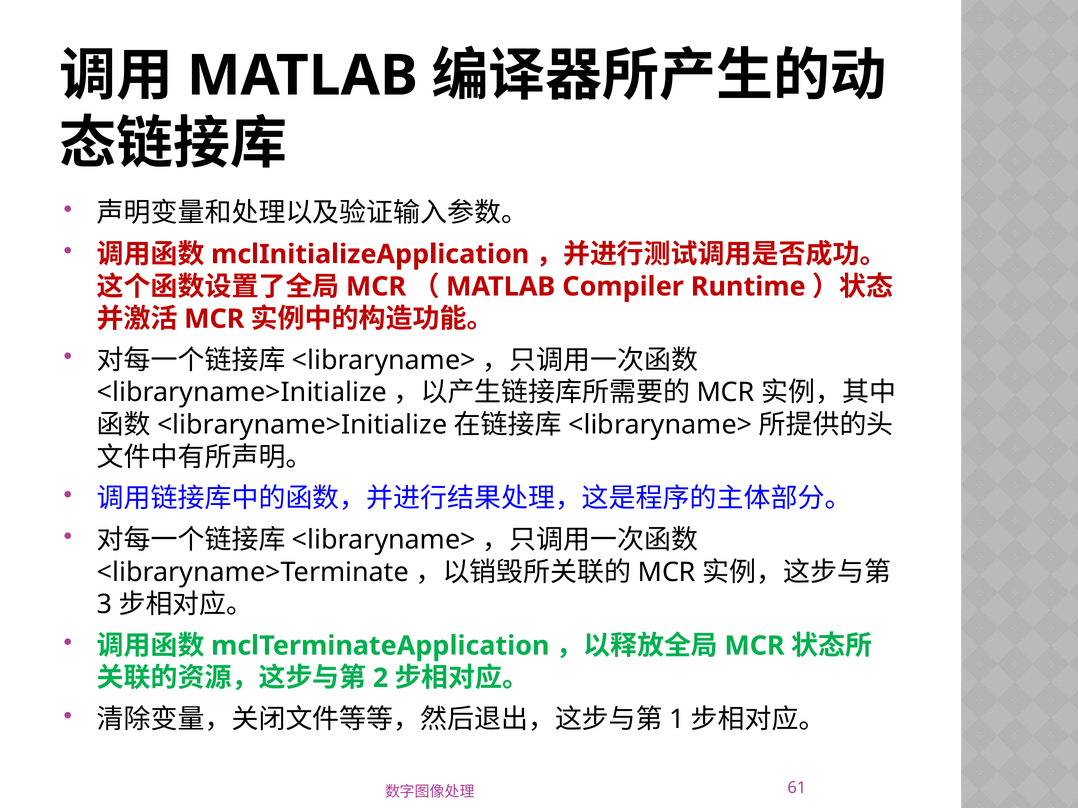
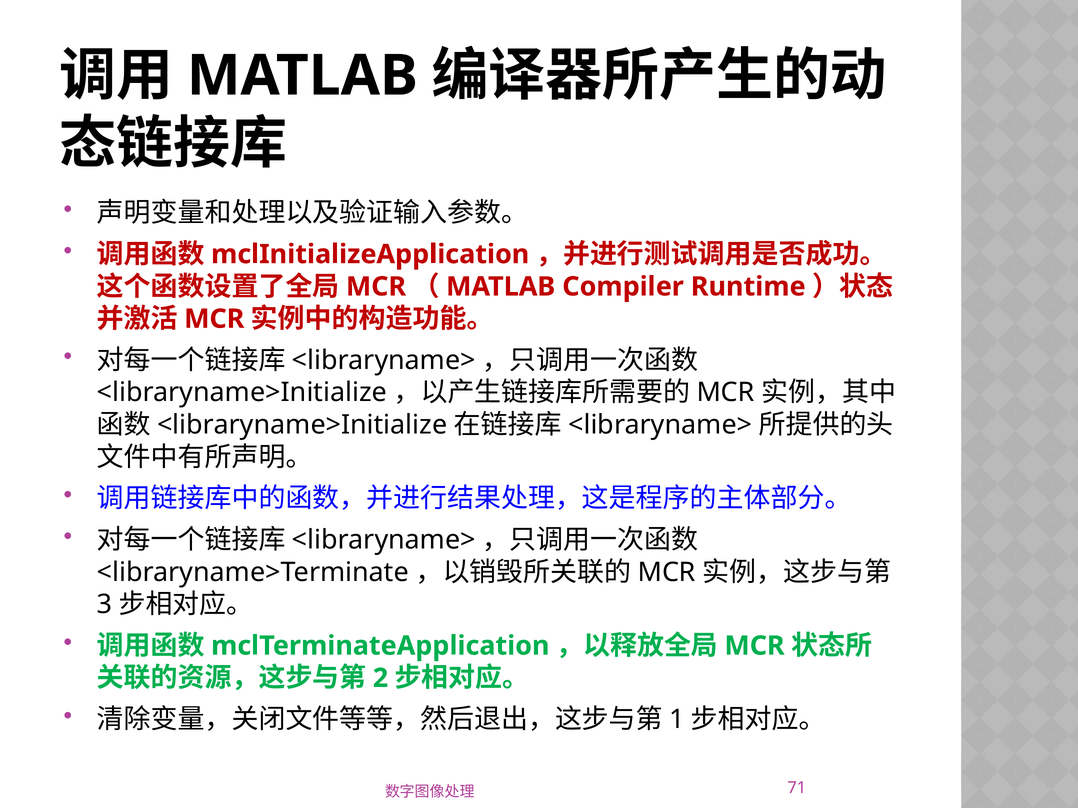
61: 61 -> 71
